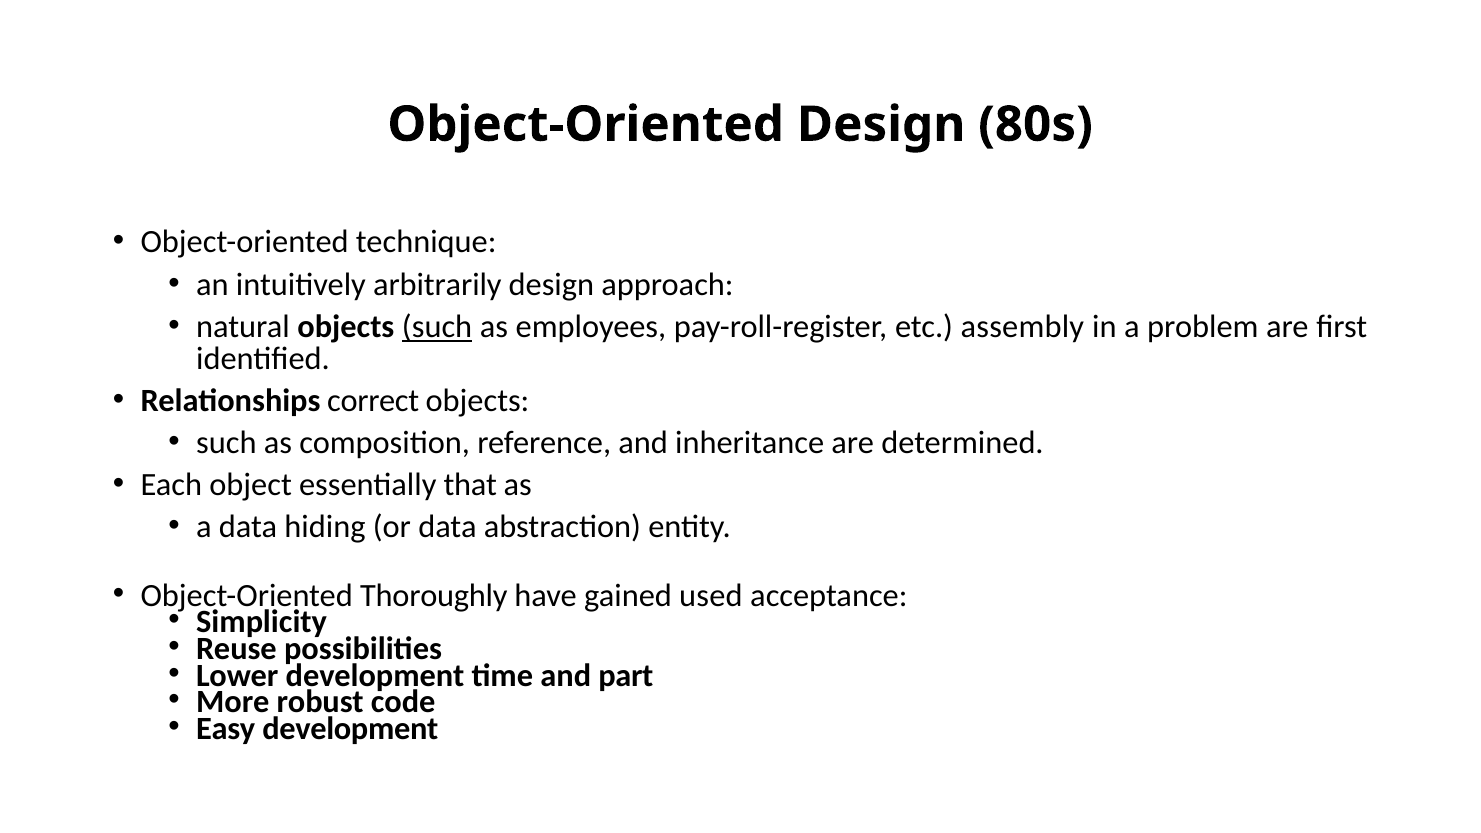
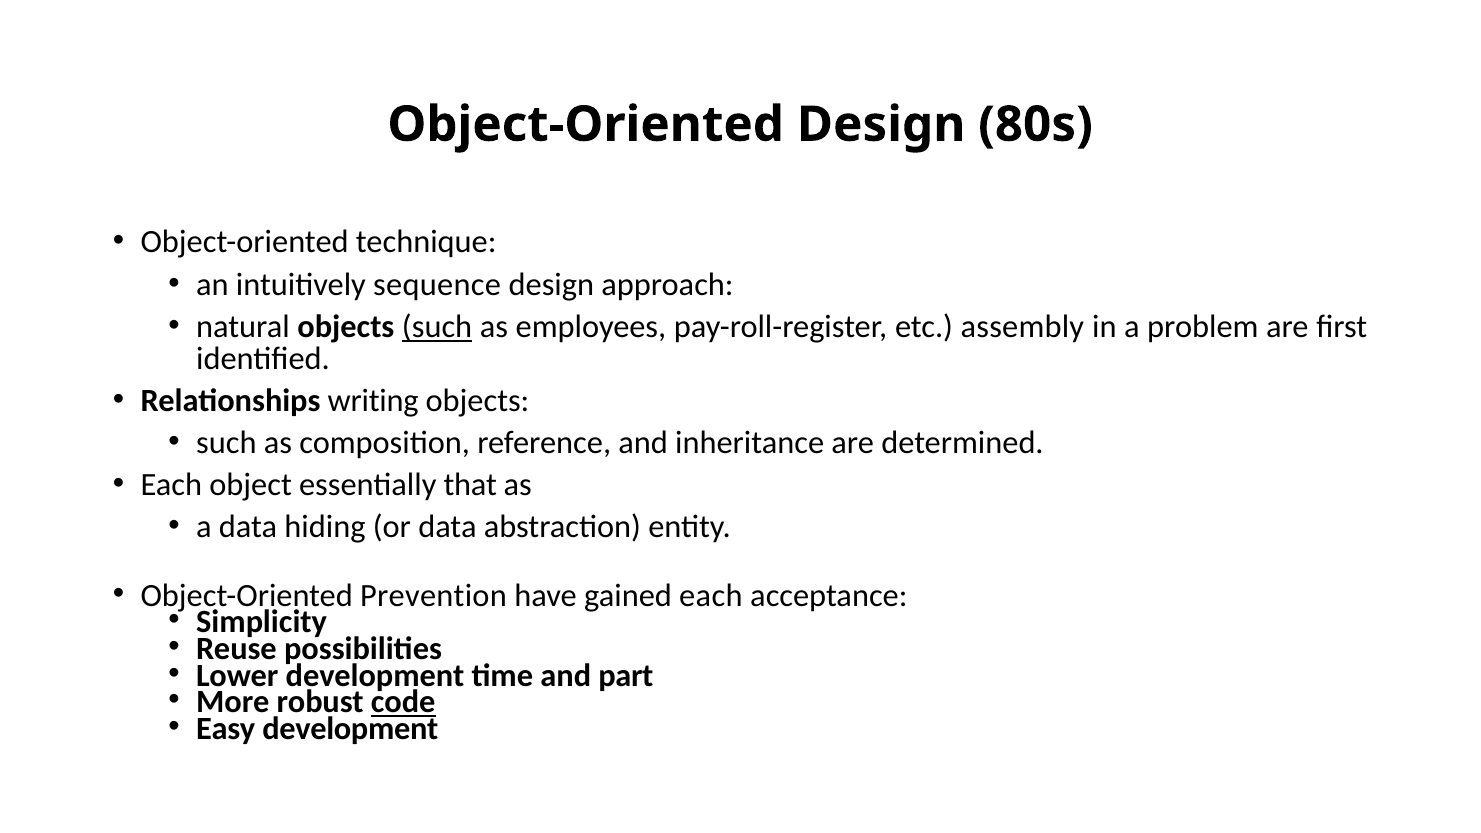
arbitrarily: arbitrarily -> sequence
correct: correct -> writing
Thoroughly: Thoroughly -> Prevention
gained used: used -> each
code underline: none -> present
